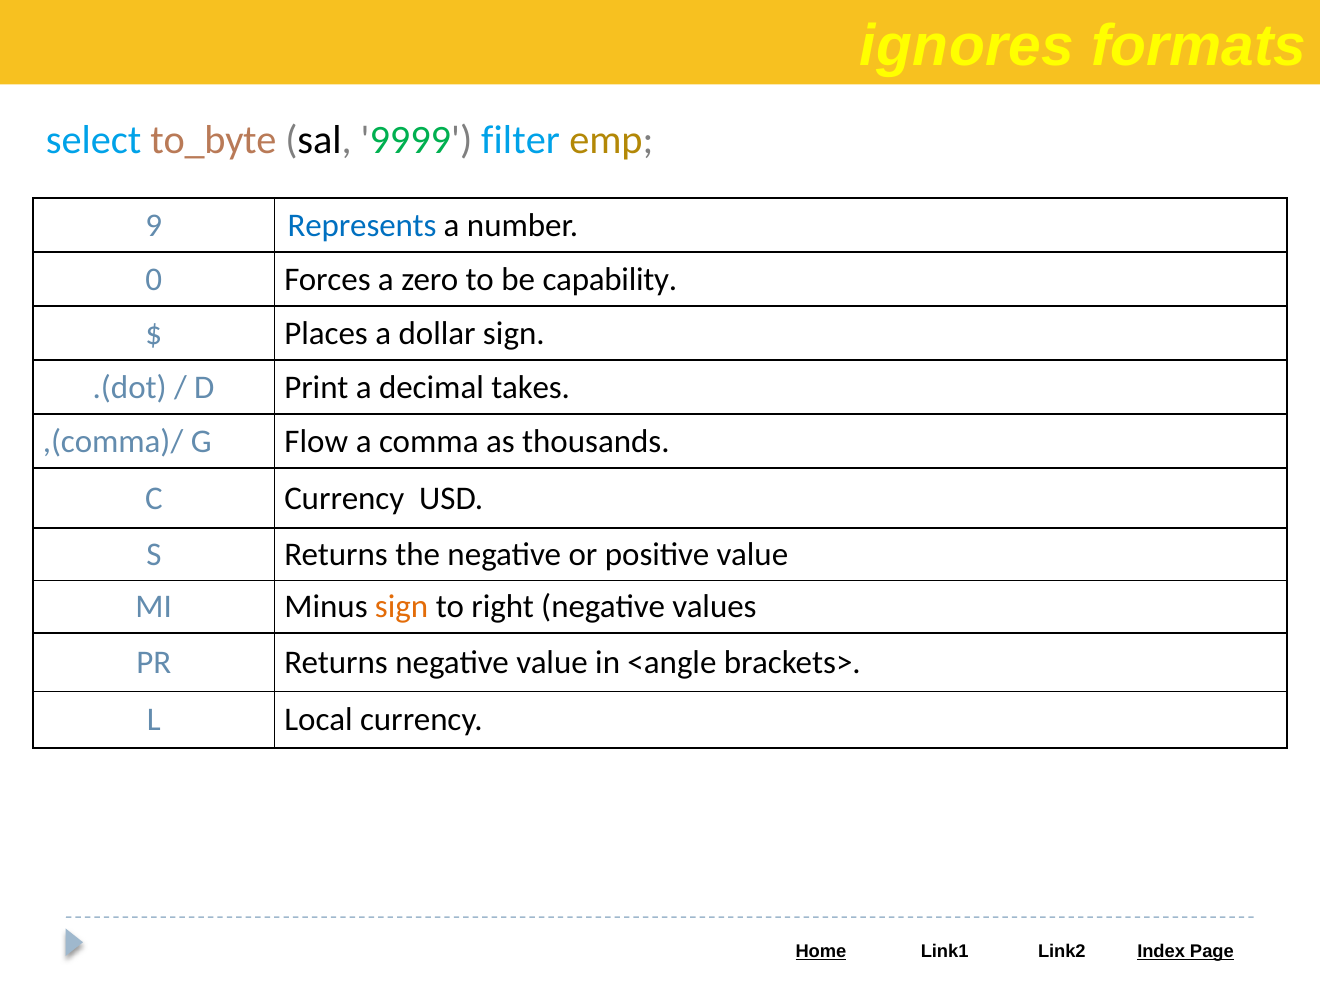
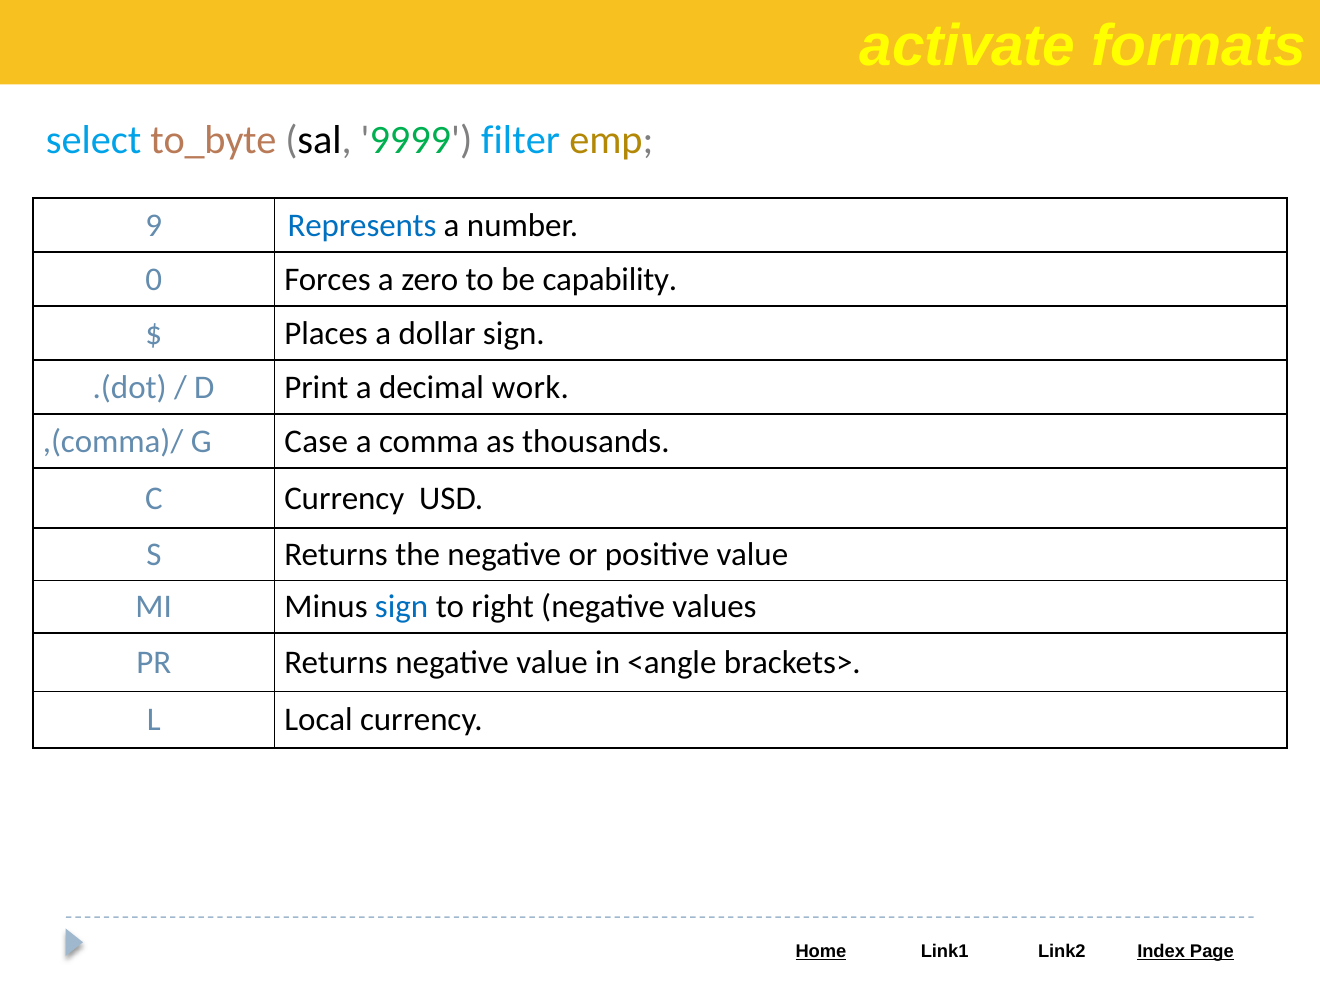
ignores: ignores -> activate
takes: takes -> work
Flow: Flow -> Case
sign at (402, 607) colour: orange -> blue
